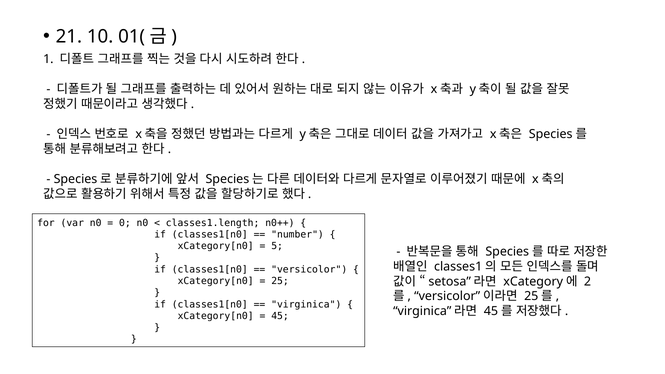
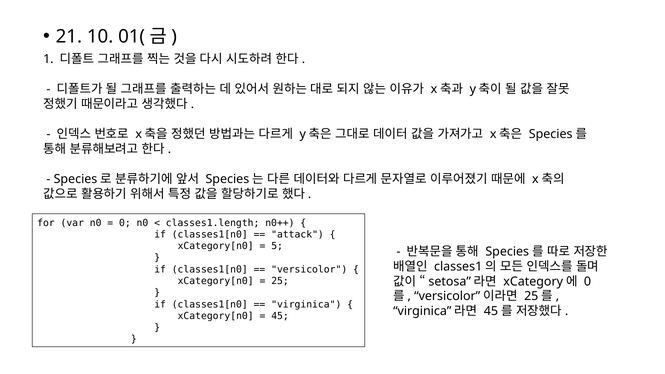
number: number -> attack
2 at (588, 281): 2 -> 0
